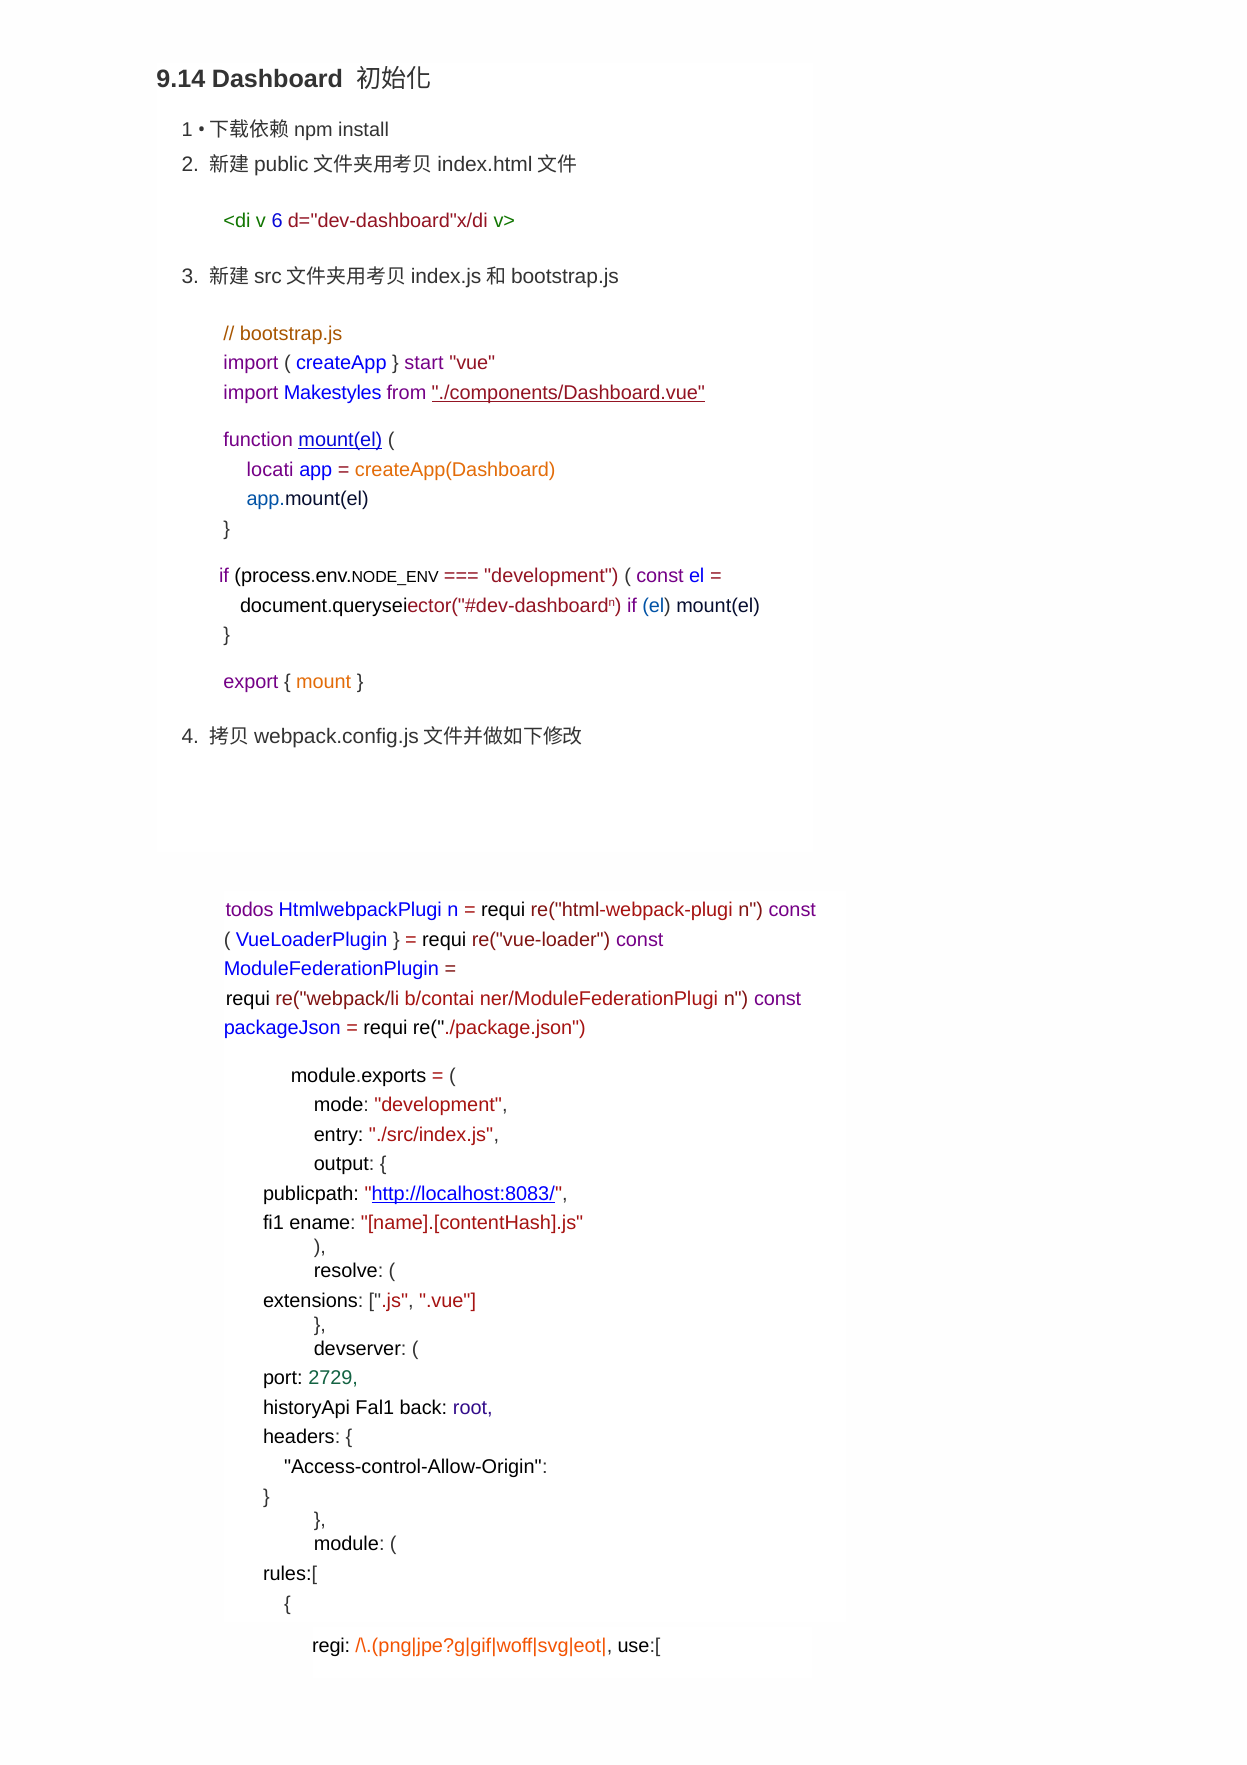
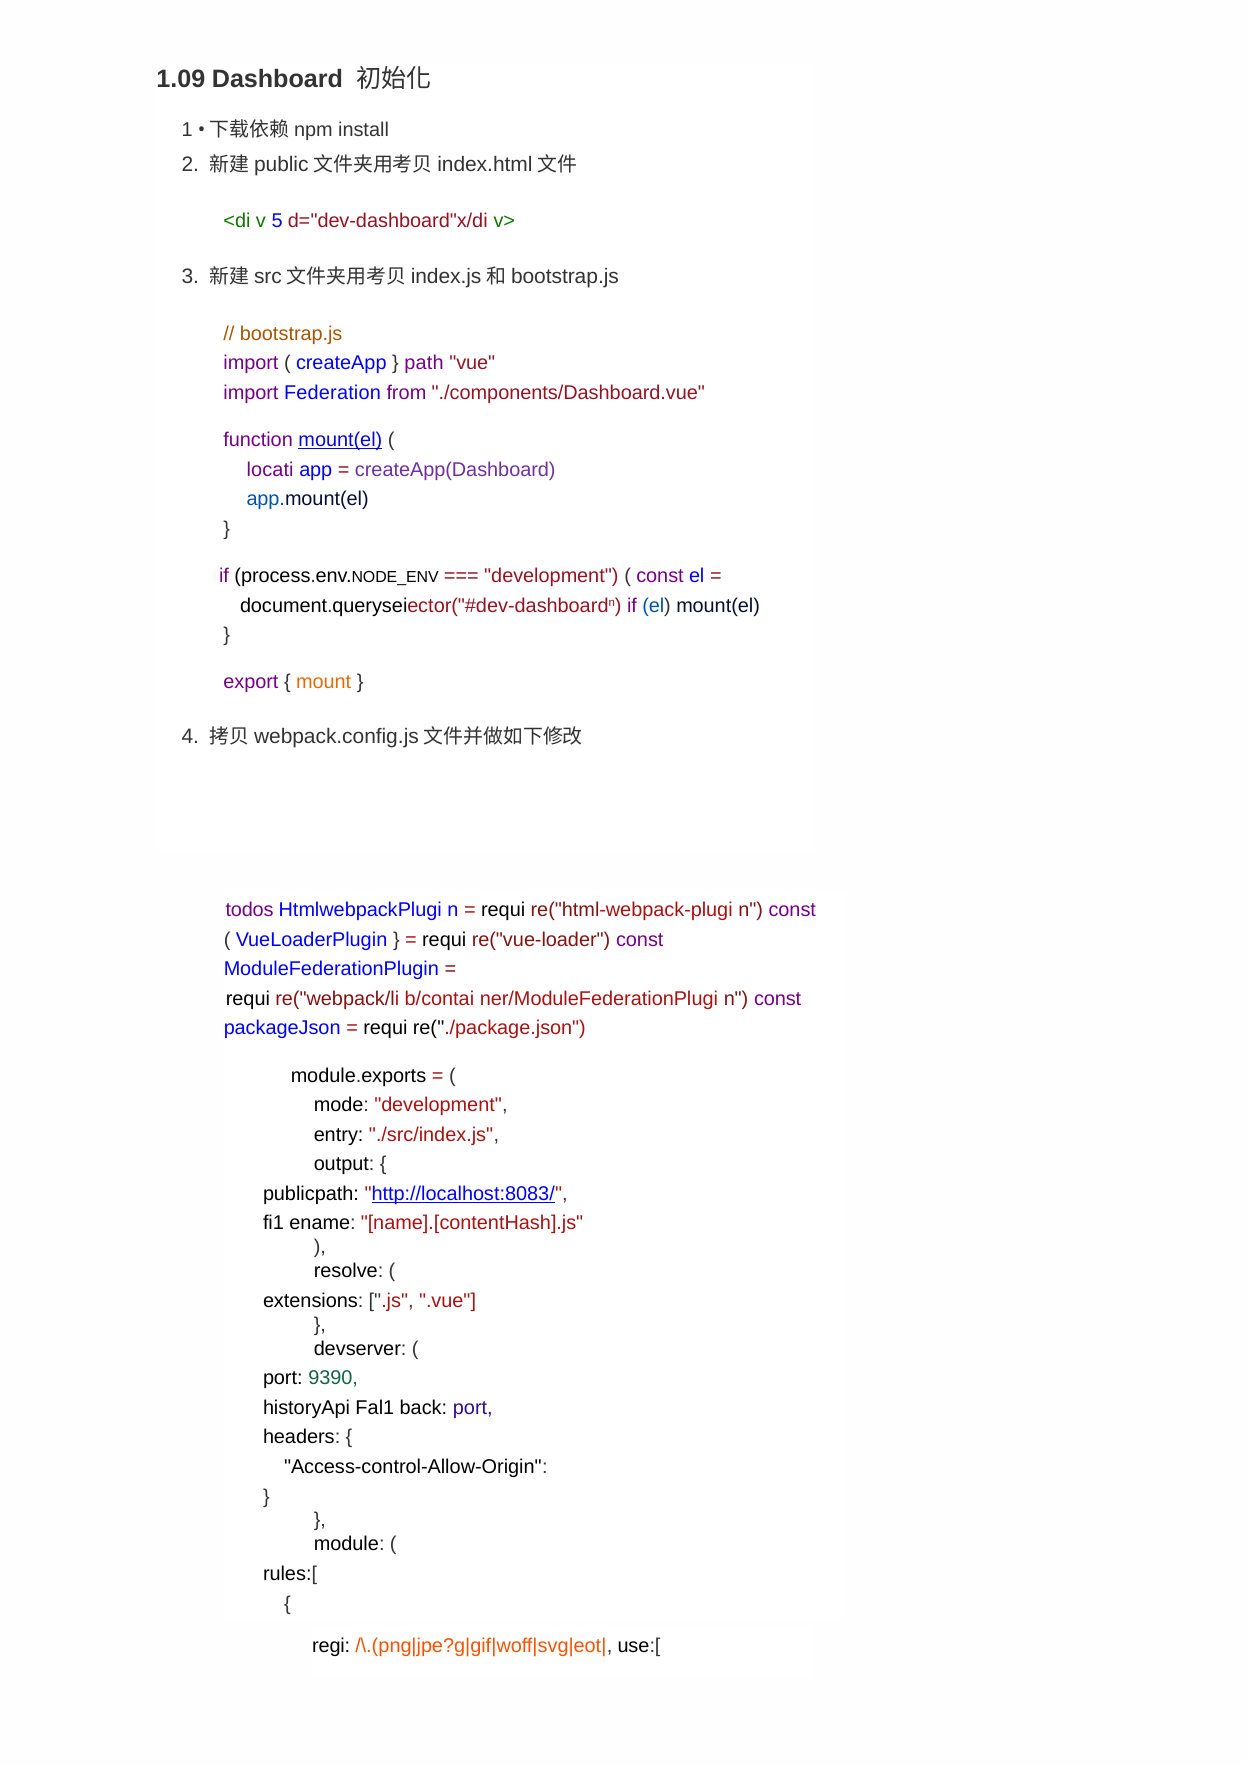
9.14: 9.14 -> 1.09
6: 6 -> 5
start: start -> path
Makestyles: Makestyles -> Federation
./components/Dashboard.vue underline: present -> none
createApp(Dashboard colour: orange -> purple
2729: 2729 -> 9390
back root: root -> port
